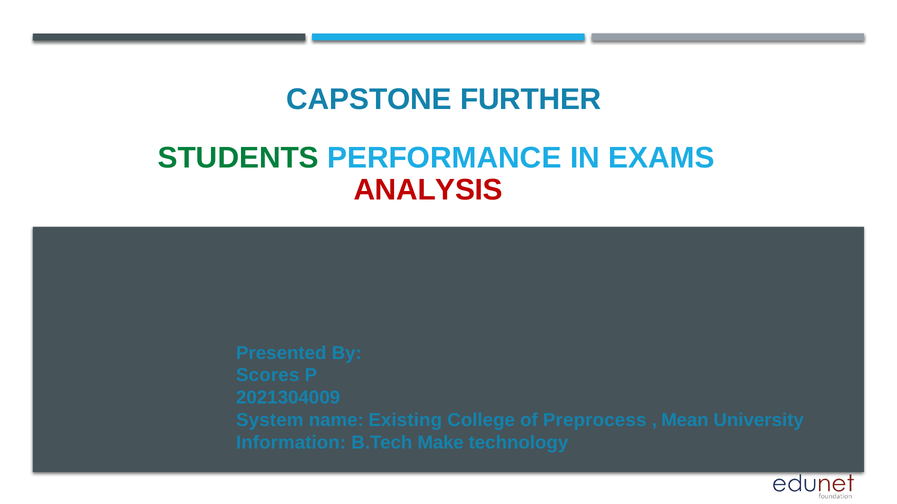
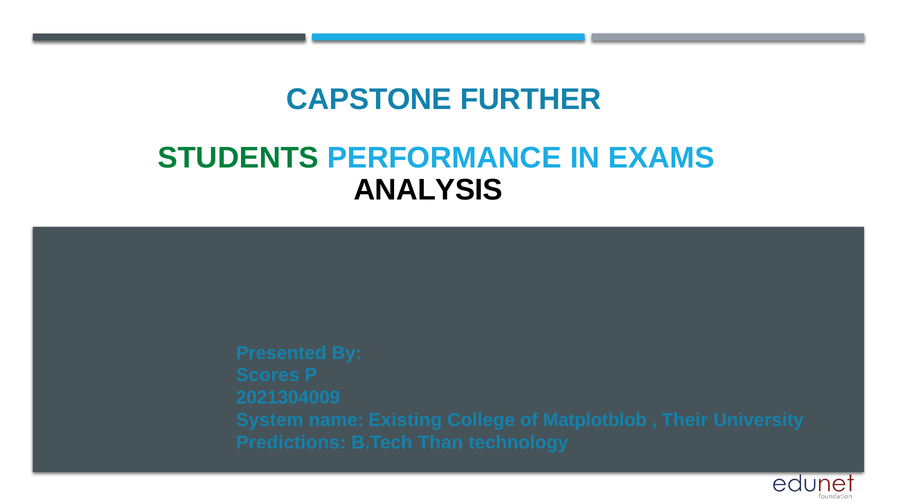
ANALYSIS colour: red -> black
Preprocess: Preprocess -> Matplotblob
Mean: Mean -> Their
Information: Information -> Predictions
Make: Make -> Than
